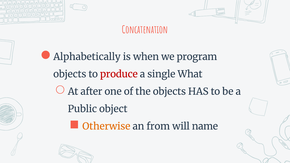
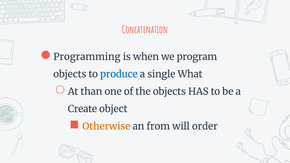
Alphabetically: Alphabetically -> Programming
produce colour: red -> blue
after: after -> than
Public: Public -> Create
name: name -> order
